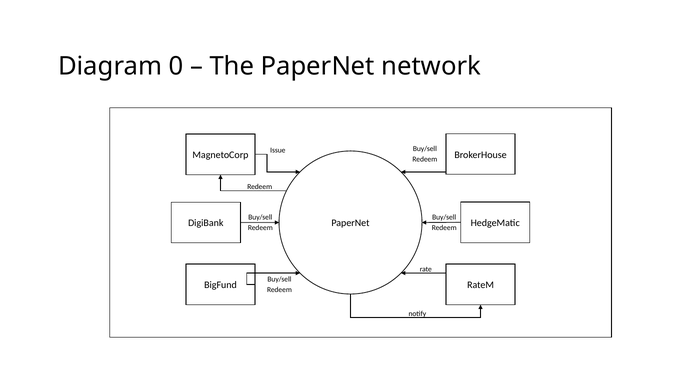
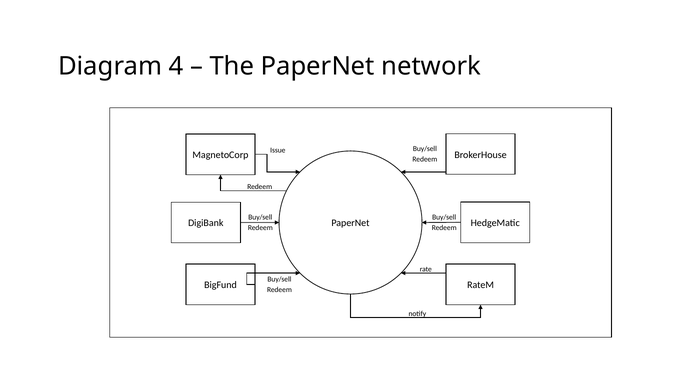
0: 0 -> 4
